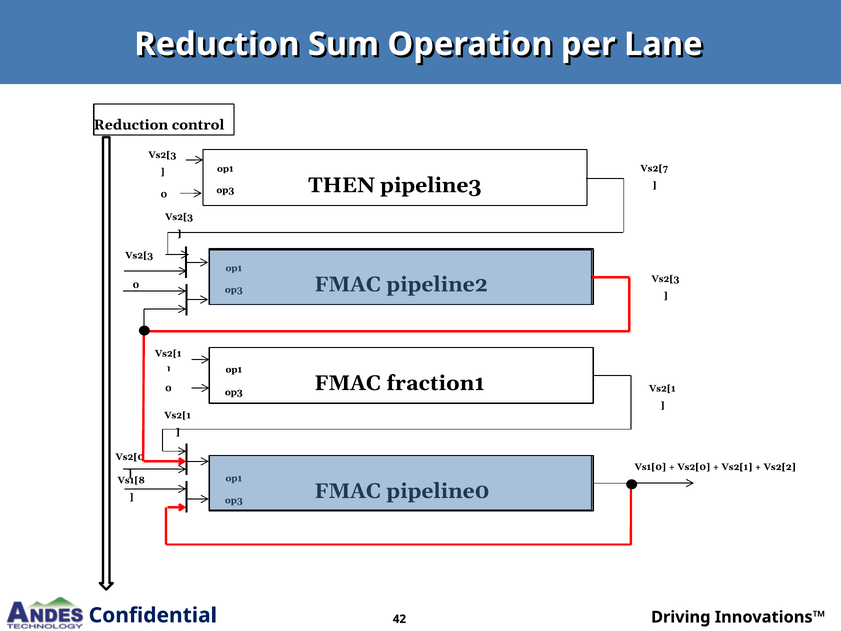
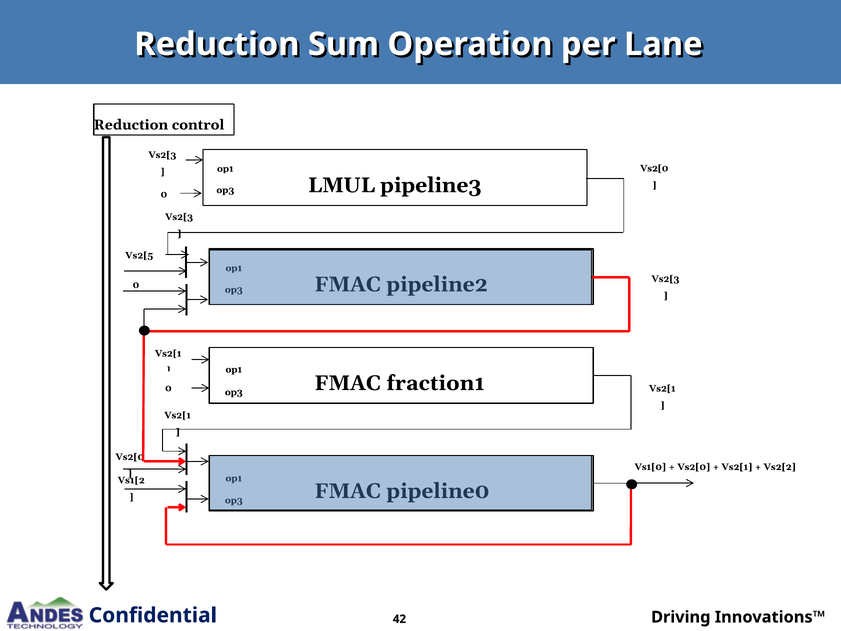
Vs2[7 at (654, 168): Vs2[7 -> Vs2[0
THEN: THEN -> LMUL
Vs2[3 at (139, 255): Vs2[3 -> Vs2[5
Vs1[8: Vs1[8 -> Vs1[2
